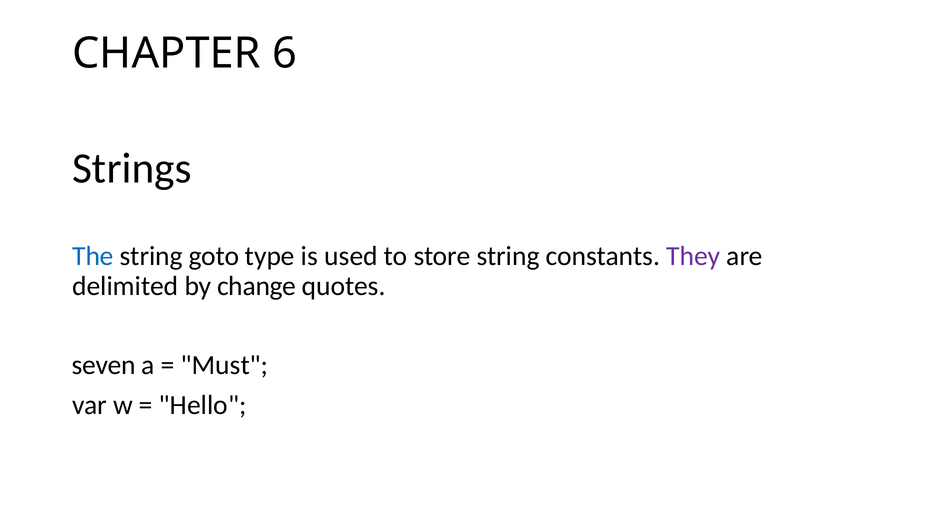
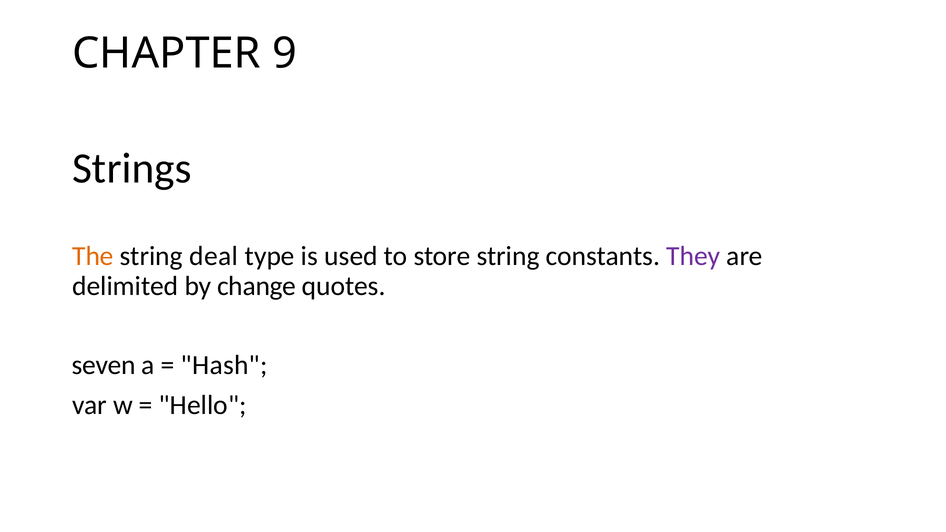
6: 6 -> 9
The colour: blue -> orange
goto: goto -> deal
Must: Must -> Hash
